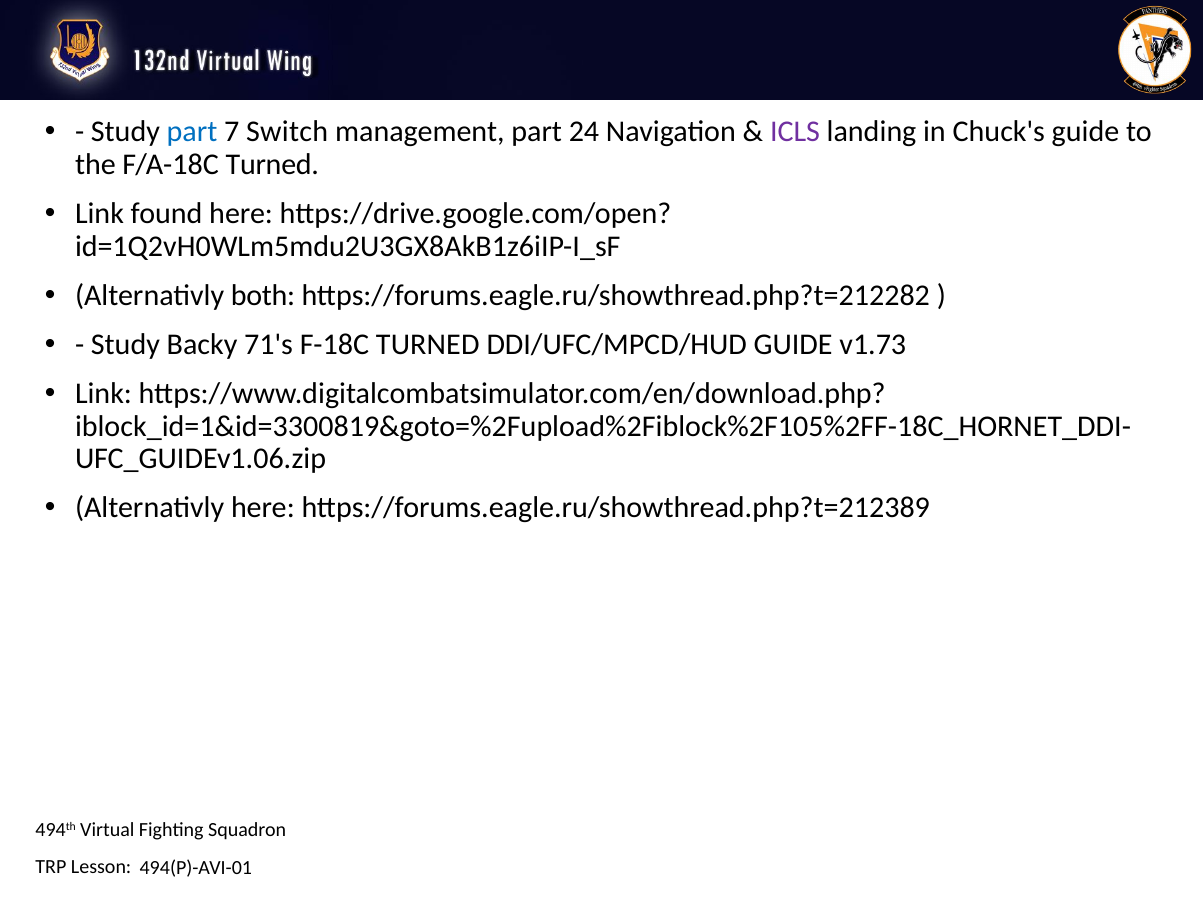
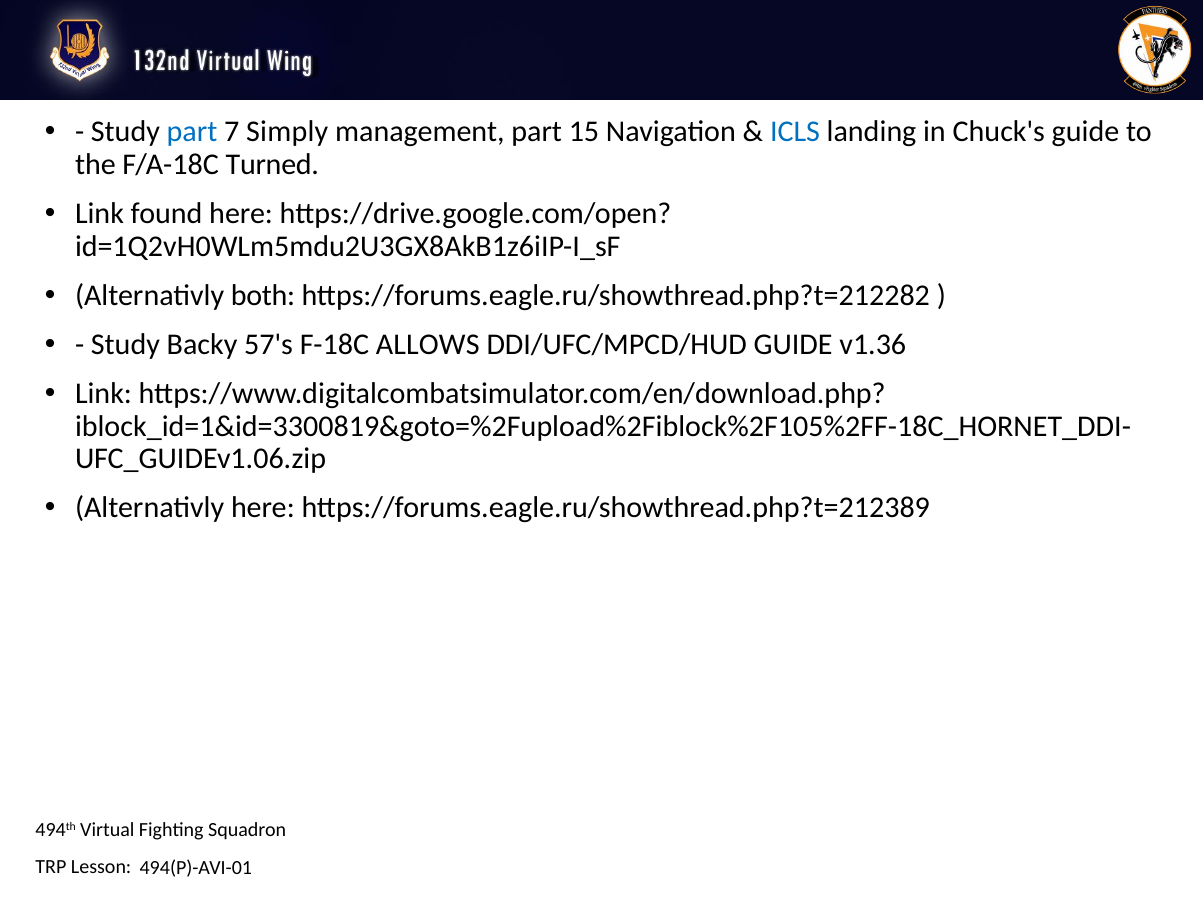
Switch: Switch -> Simply
24: 24 -> 15
ICLS colour: purple -> blue
71's: 71's -> 57's
F-18C TURNED: TURNED -> ALLOWS
v1.73: v1.73 -> v1.36
